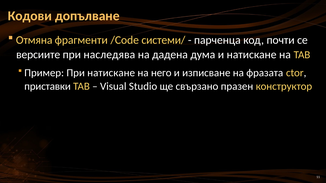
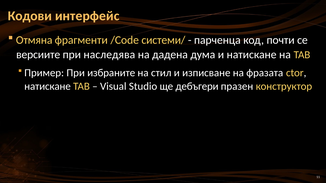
допълване: допълване -> интерфейс
При натискане: натискане -> избраните
него: него -> стил
приставки at (48, 87): приставки -> натискане
свързано: свързано -> дебъгери
